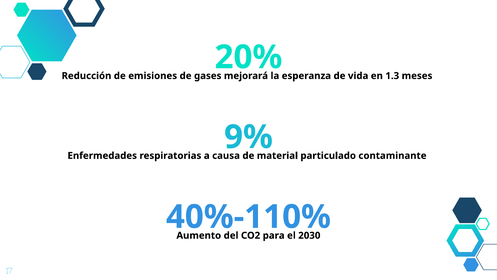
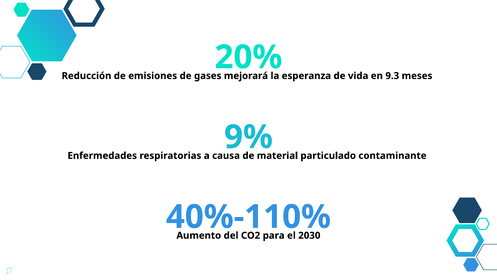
1.3: 1.3 -> 9.3
